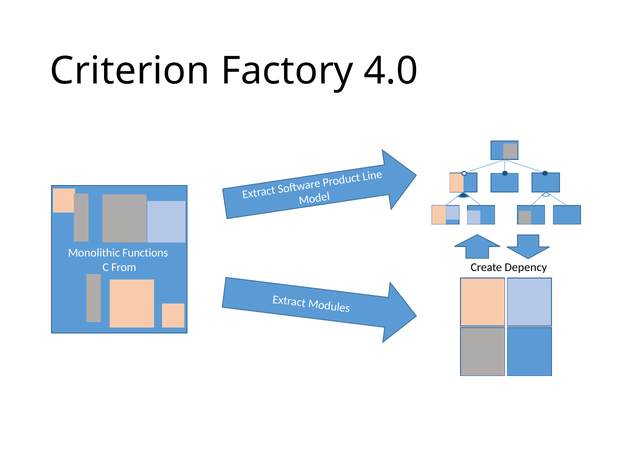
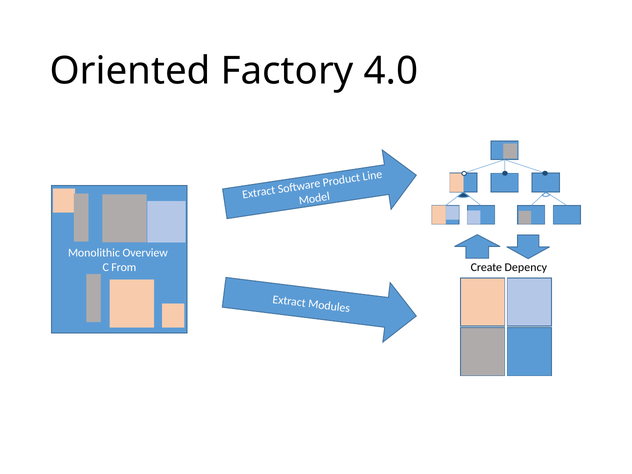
Criterion: Criterion -> Oriented
Functions: Functions -> Overview
